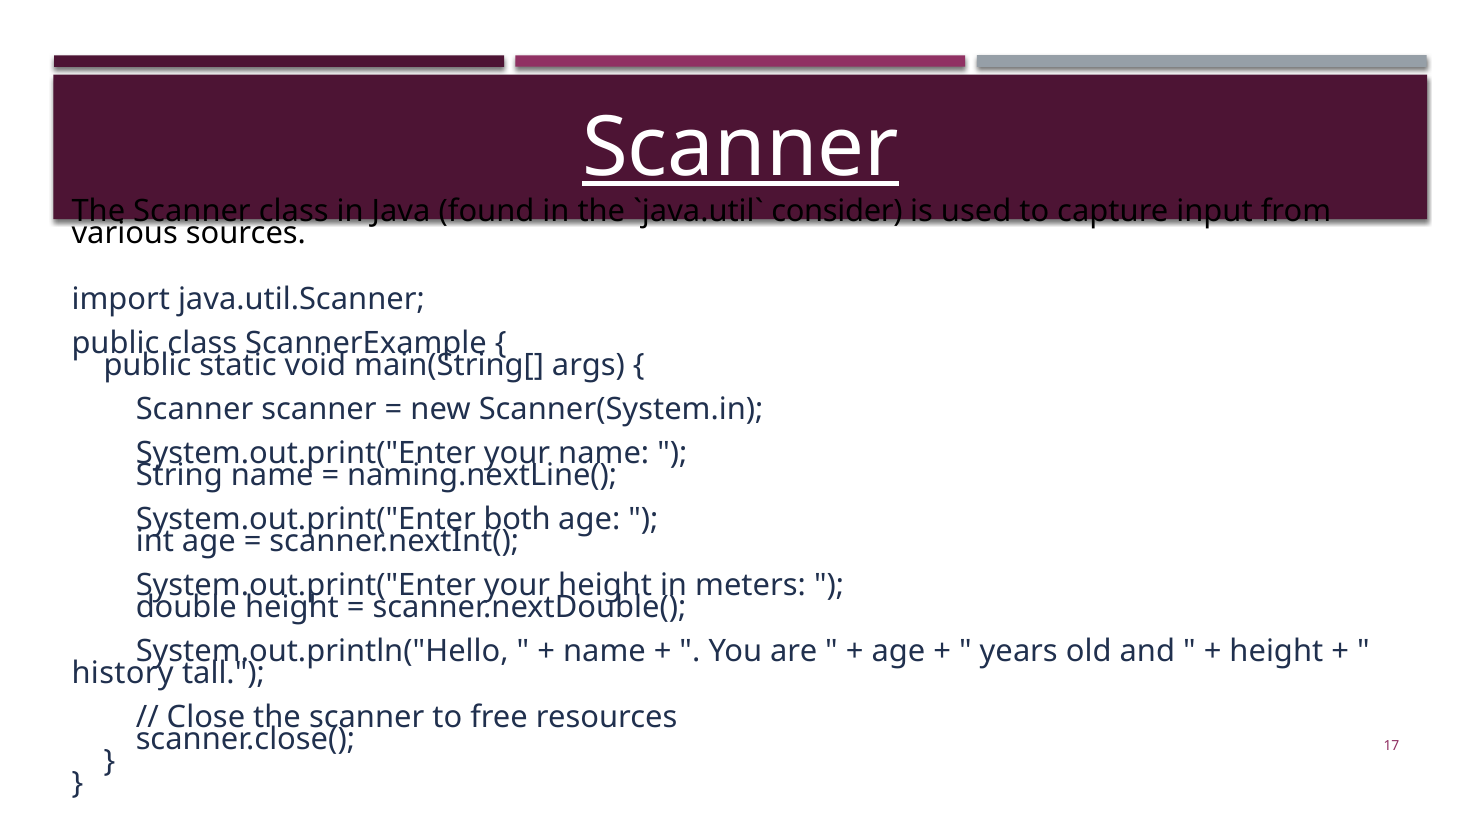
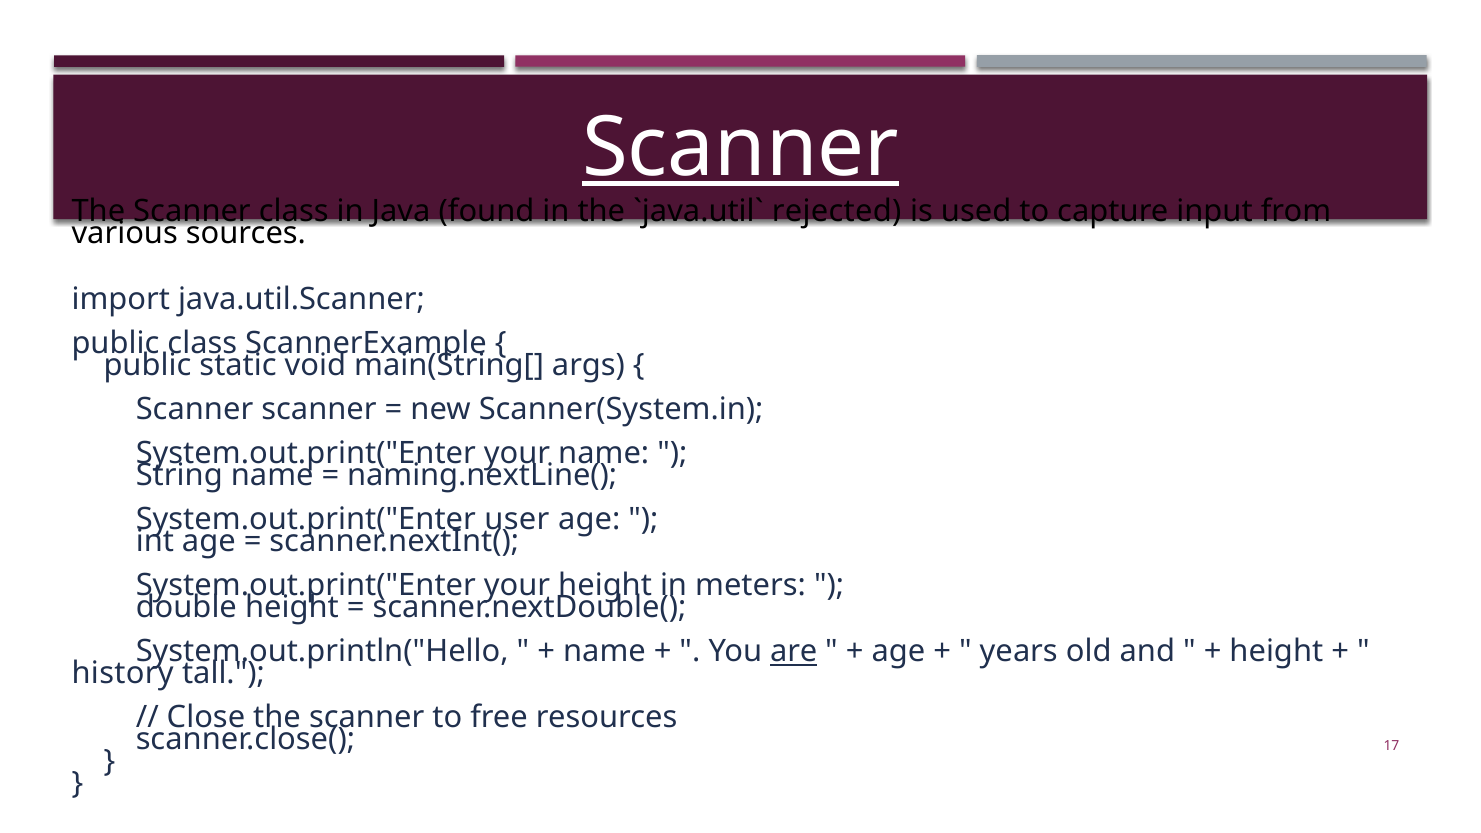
consider: consider -> rejected
both: both -> user
are underline: none -> present
